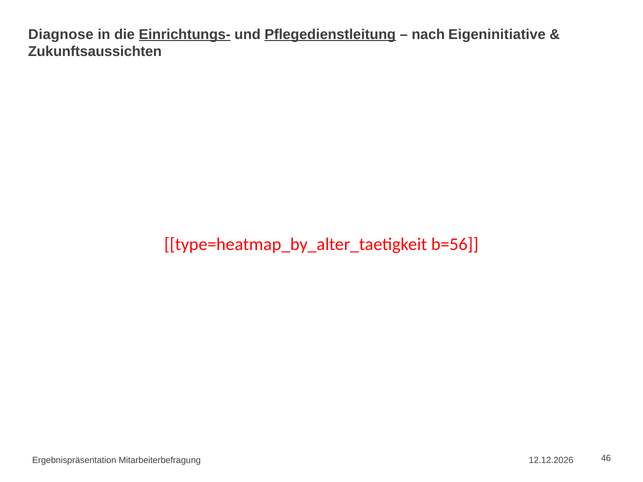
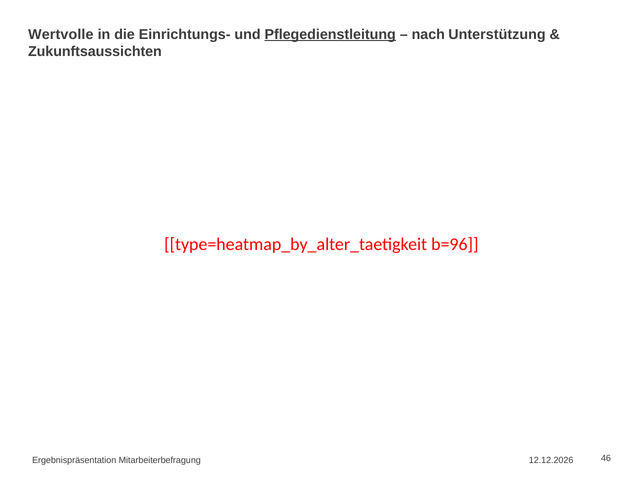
Diagnose: Diagnose -> Wertvolle
Einrichtungs- underline: present -> none
Eigeninitiative: Eigeninitiative -> Unterstützung
b=56: b=56 -> b=96
